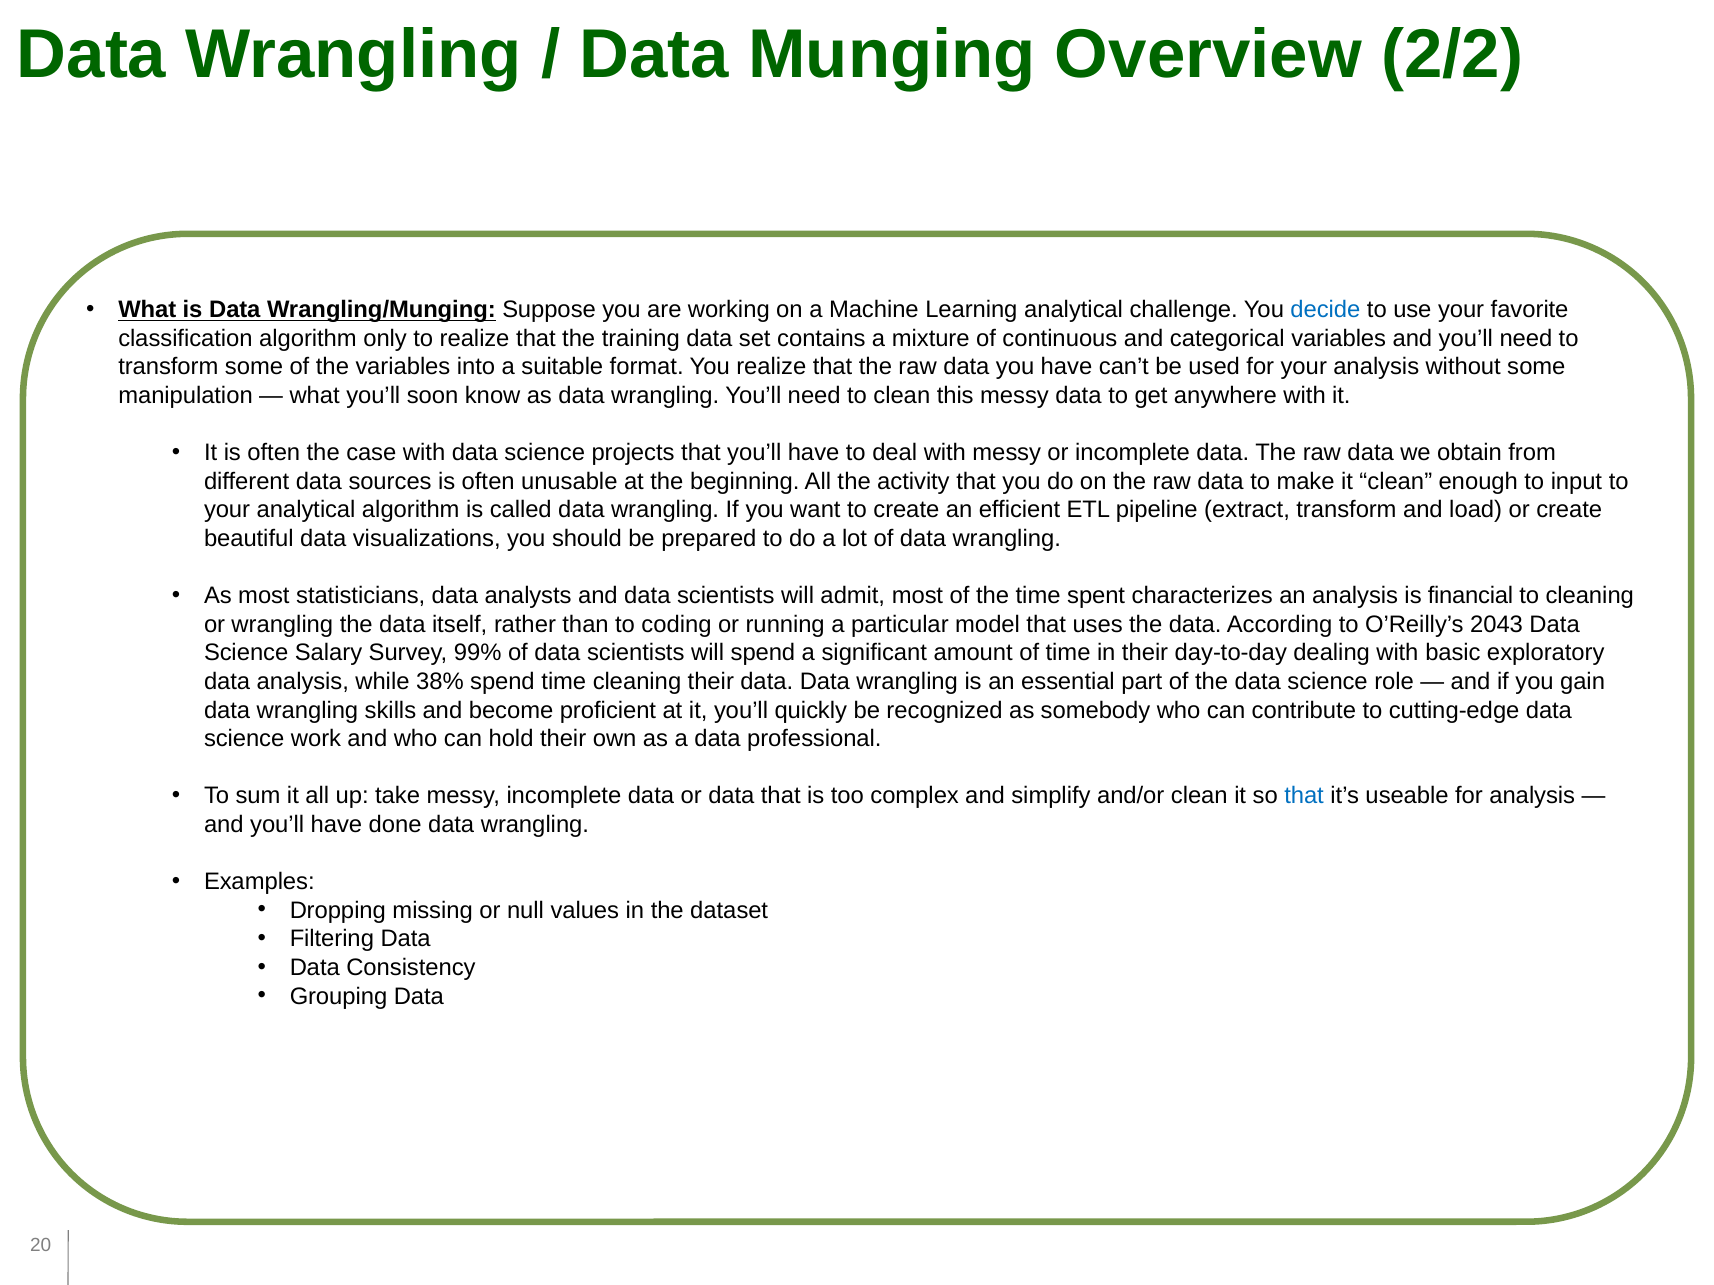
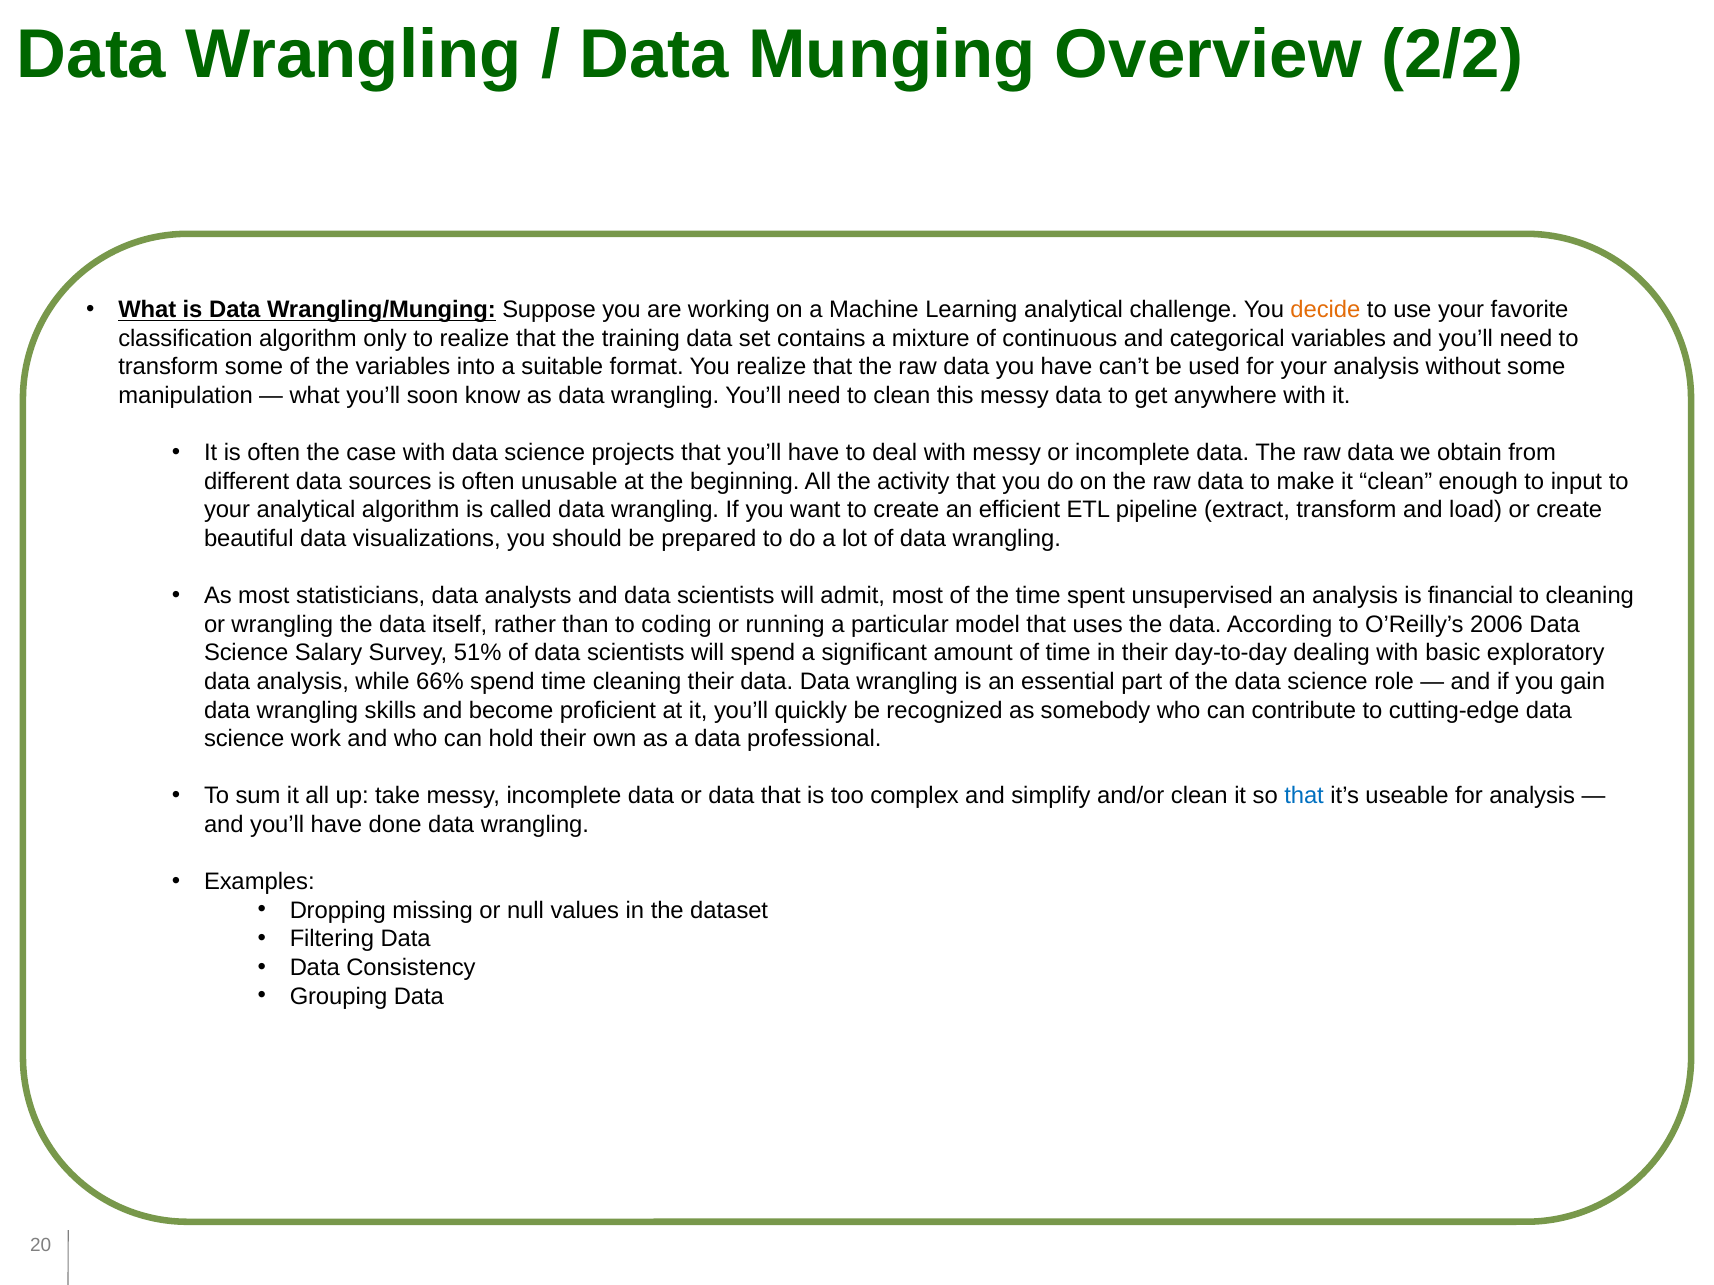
decide colour: blue -> orange
characterizes: characterizes -> unsupervised
2043: 2043 -> 2006
99%: 99% -> 51%
38%: 38% -> 66%
